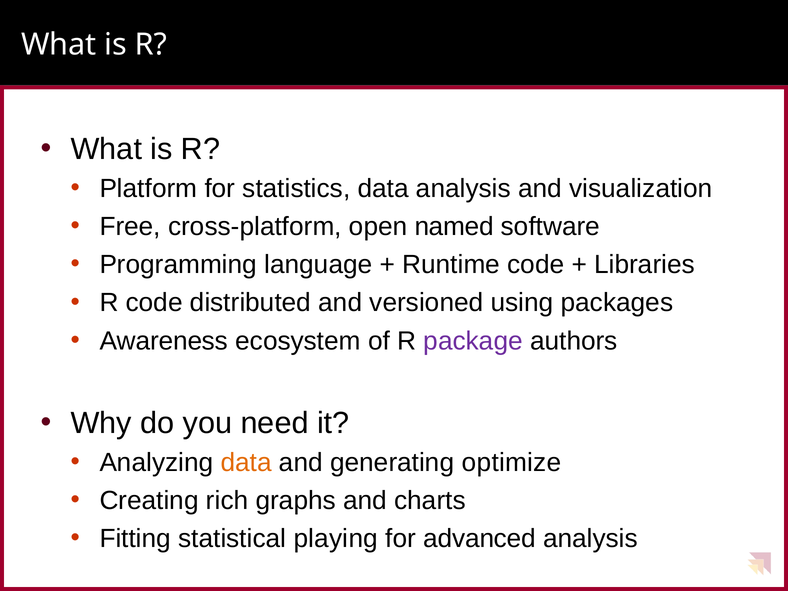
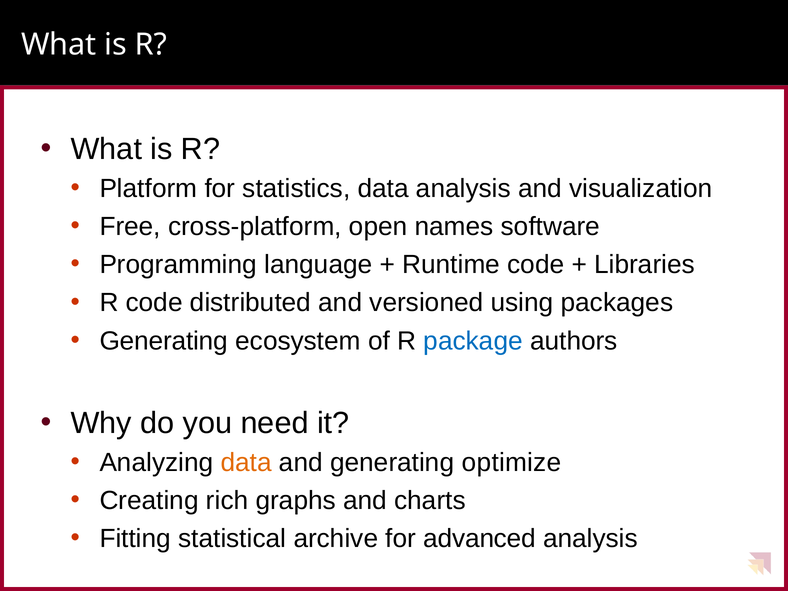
named: named -> names
Awareness at (164, 341): Awareness -> Generating
package colour: purple -> blue
playing: playing -> archive
